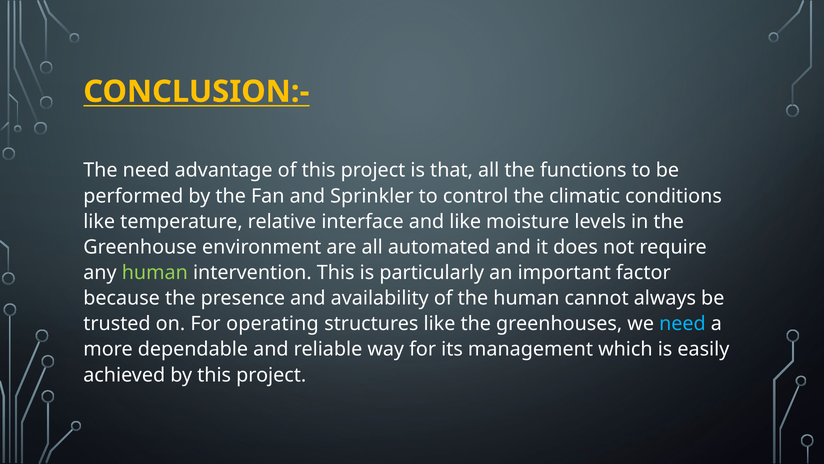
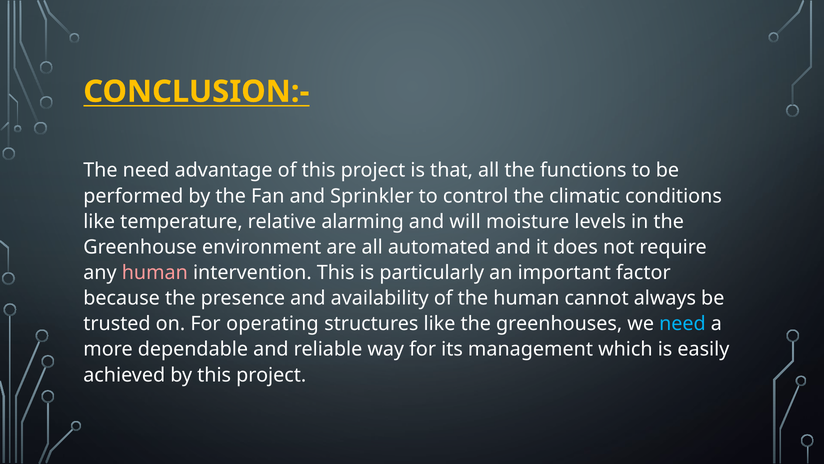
interface: interface -> alarming
and like: like -> will
human at (155, 272) colour: light green -> pink
